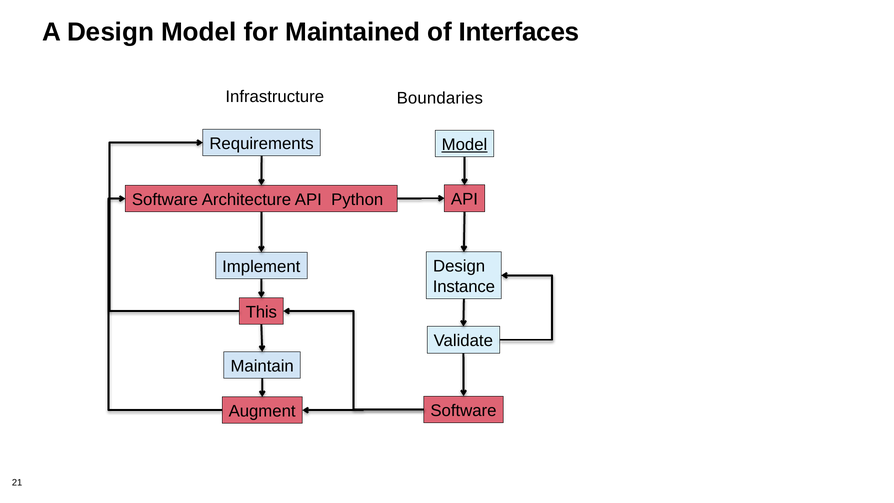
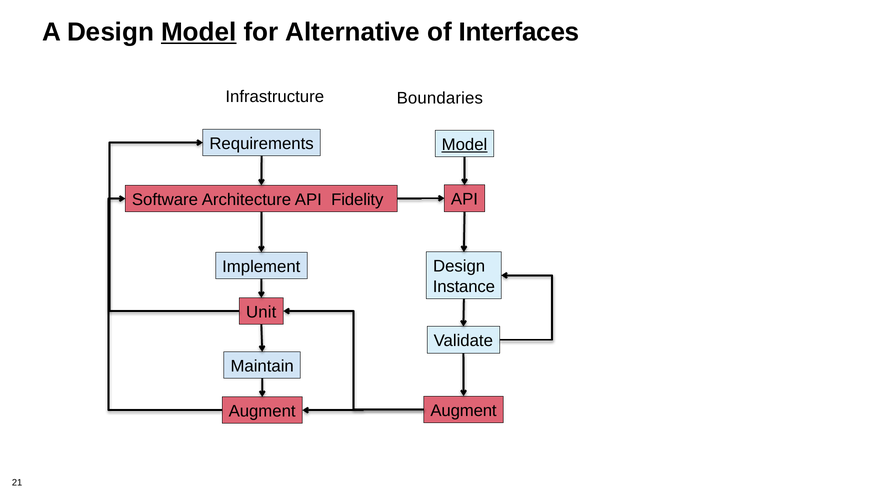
Model at (199, 32) underline: none -> present
Maintained: Maintained -> Alternative
Python: Python -> Fidelity
This: This -> Unit
Software at (463, 411): Software -> Augment
